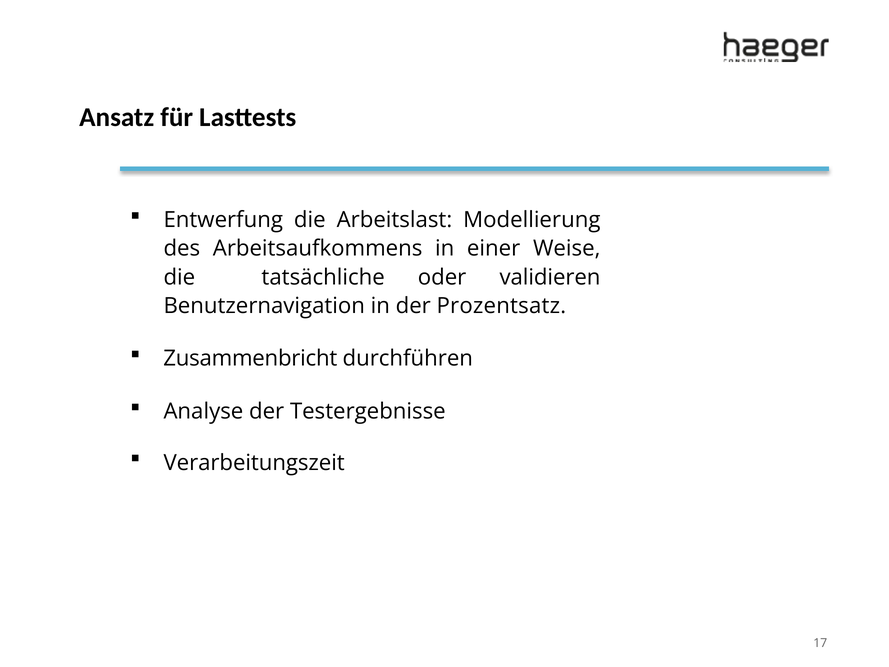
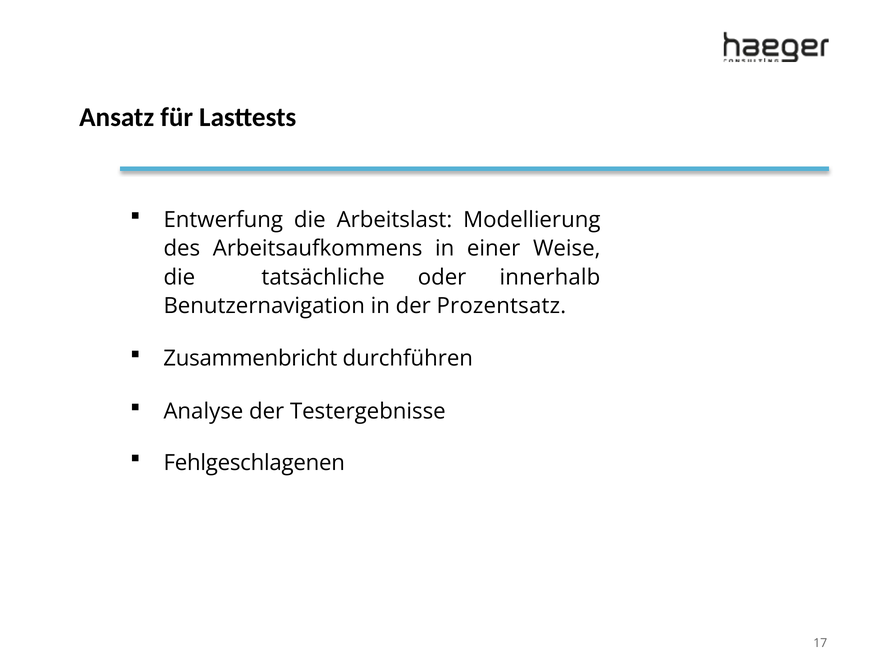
validieren: validieren -> innerhalb
Verarbeitungszeit: Verarbeitungszeit -> Fehlgeschlagenen
